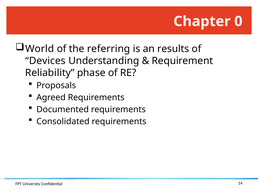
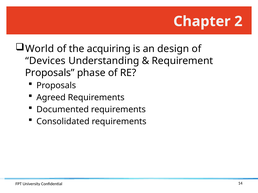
0: 0 -> 2
referring: referring -> acquiring
results: results -> design
Reliability at (50, 73): Reliability -> Proposals
